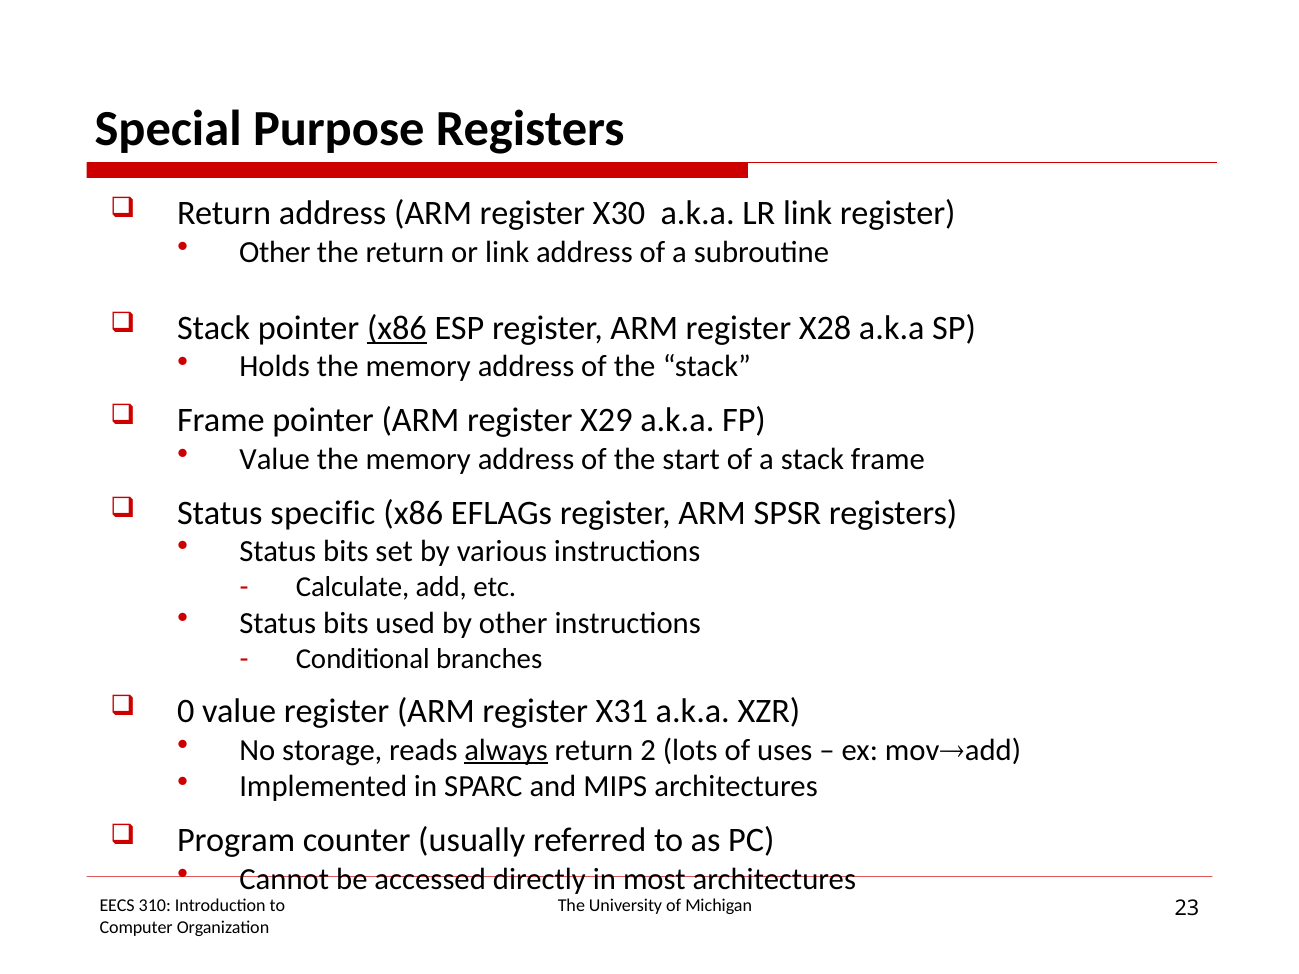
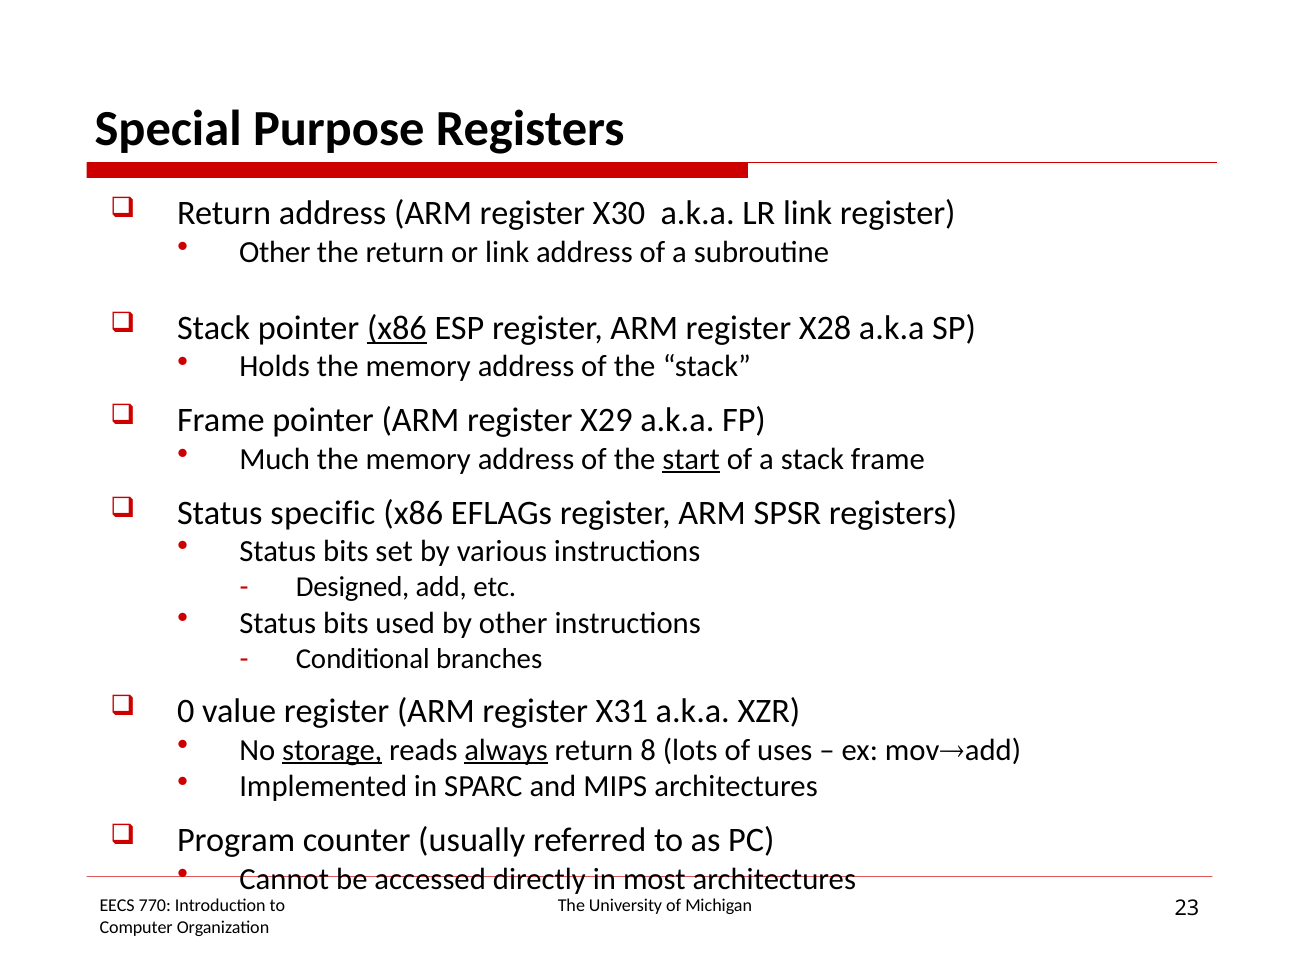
Value at (275, 459): Value -> Much
start underline: none -> present
Calculate: Calculate -> Designed
storage underline: none -> present
2: 2 -> 8
310: 310 -> 770
